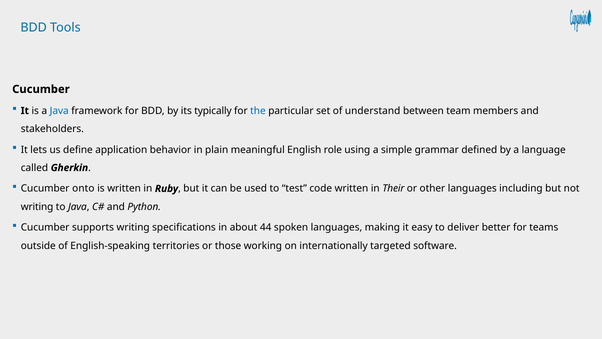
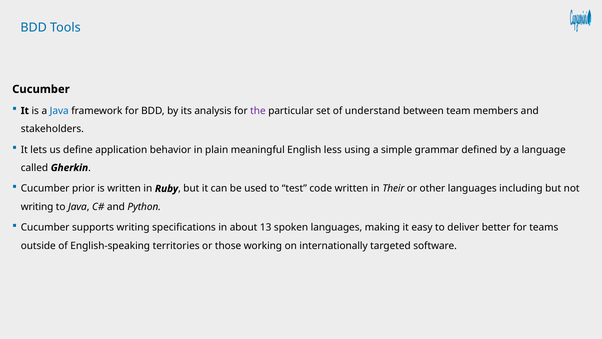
typically: typically -> analysis
the colour: blue -> purple
role: role -> less
onto: onto -> prior
44: 44 -> 13
